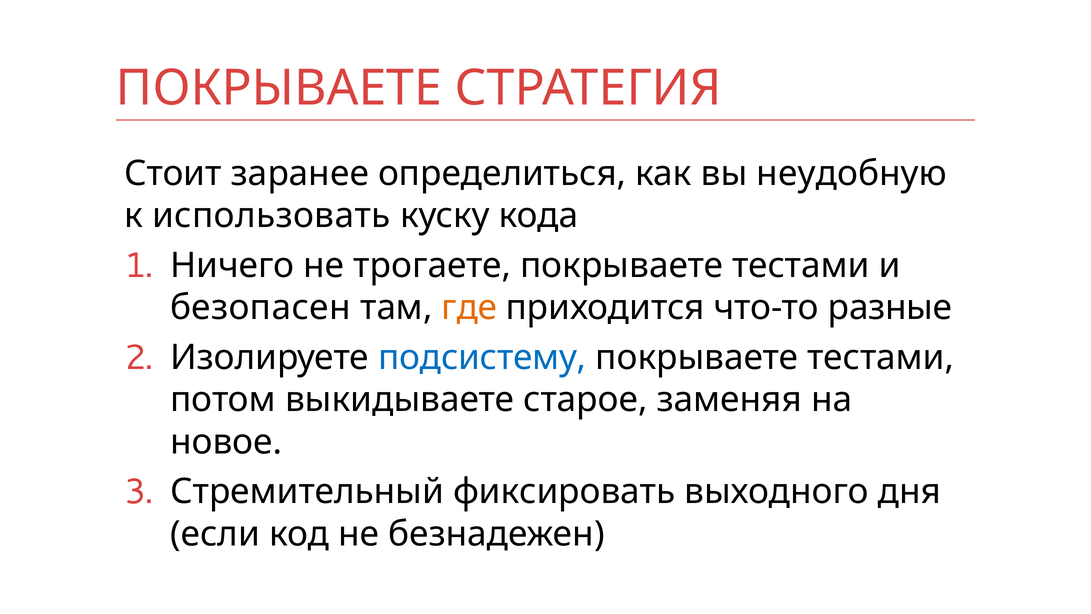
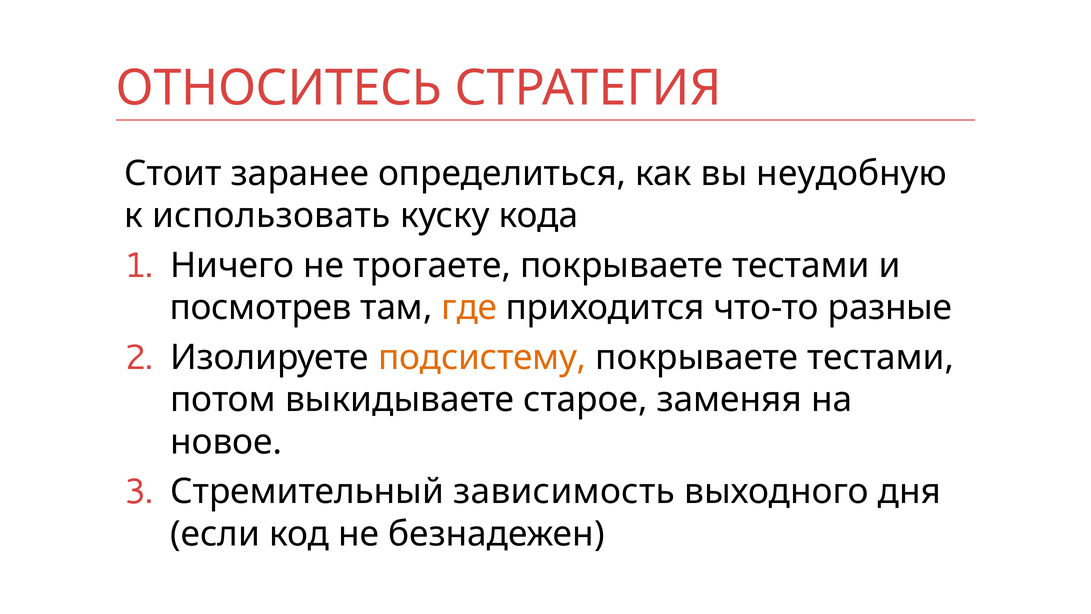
ПОКРЫВАЕТЕ at (279, 88): ПОКРЫВАЕТЕ -> ОТНОСИТЕСЬ
безопасен: безопасен -> посмотрев
подсистему colour: blue -> orange
фиксировать: фиксировать -> зависимость
